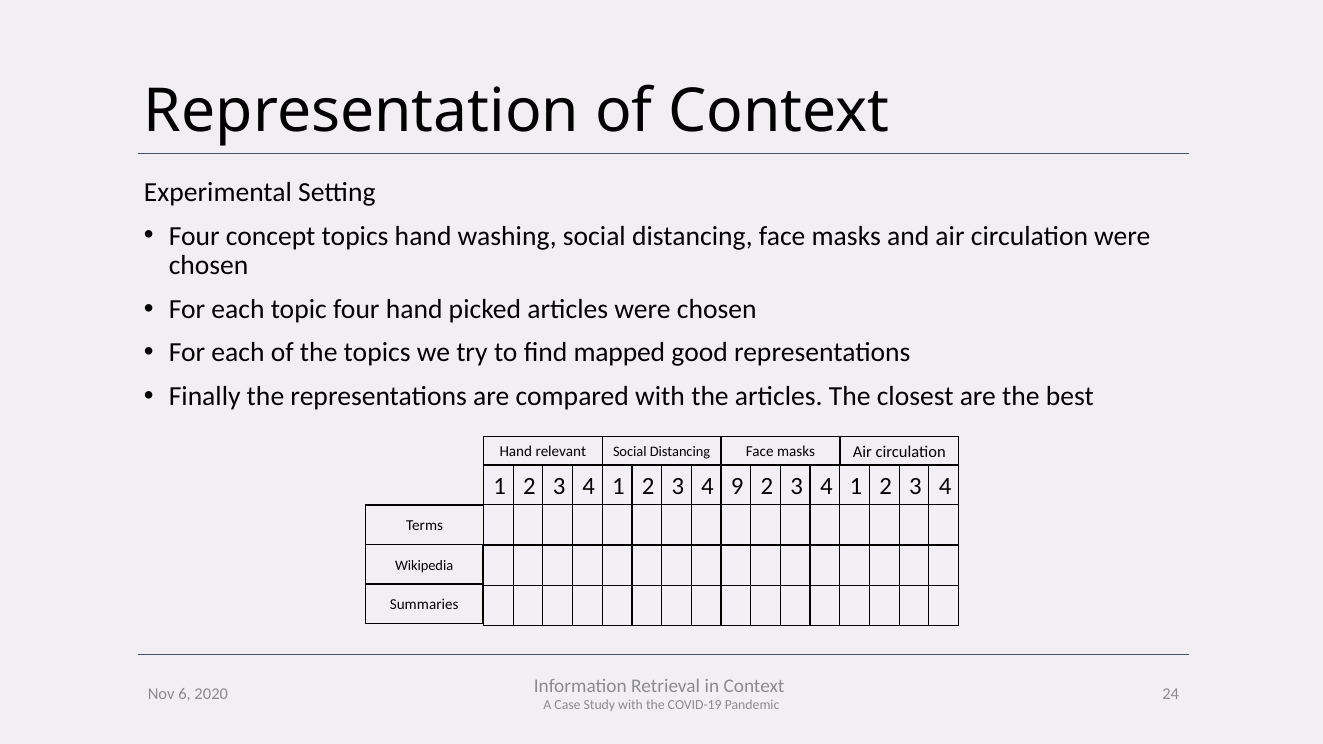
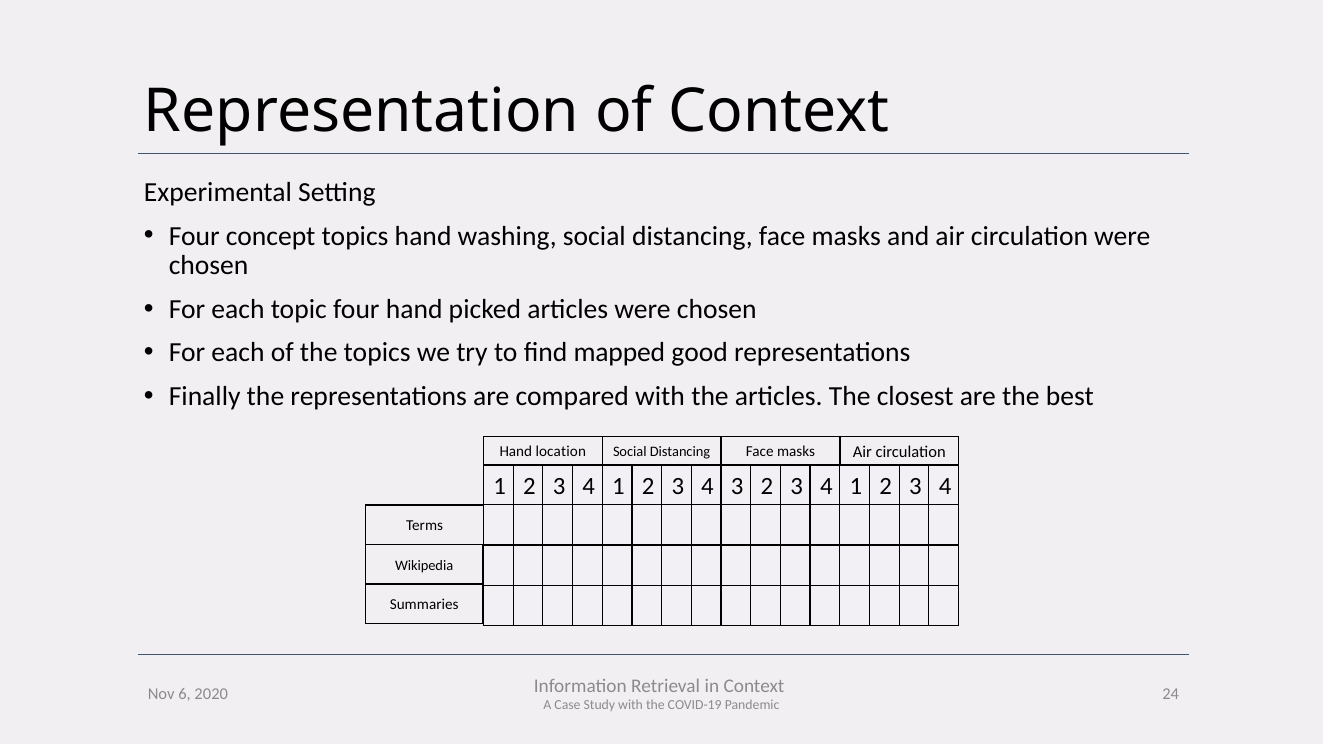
relevant: relevant -> location
4 9: 9 -> 3
